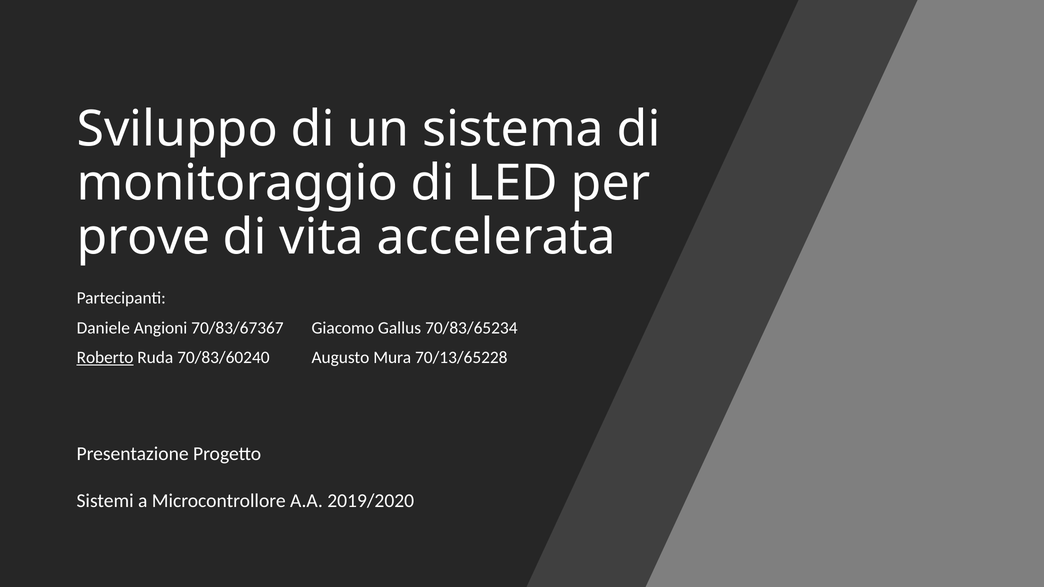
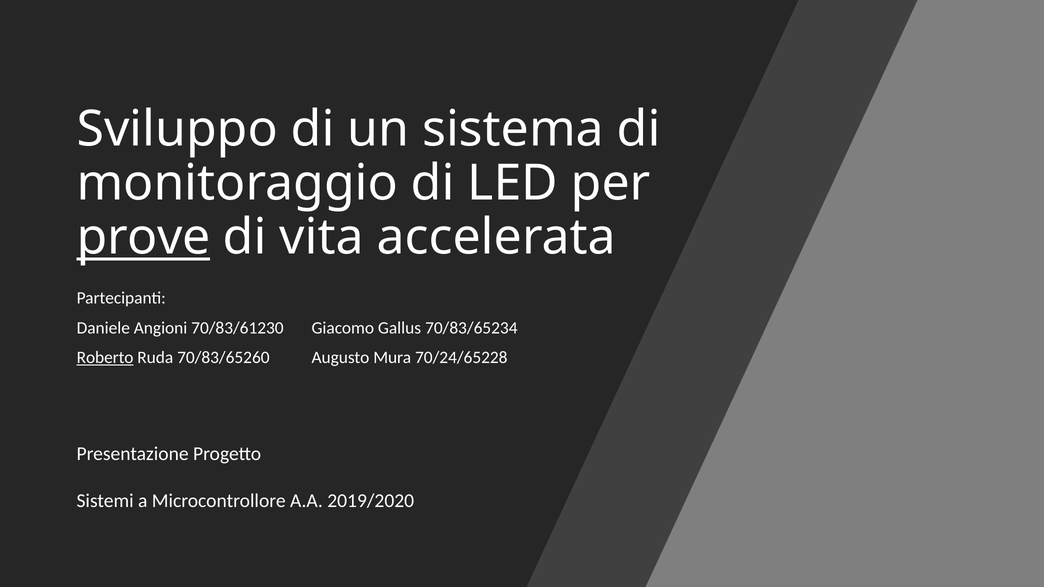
prove underline: none -> present
70/83/67367: 70/83/67367 -> 70/83/61230
70/83/60240: 70/83/60240 -> 70/83/65260
70/13/65228: 70/13/65228 -> 70/24/65228
